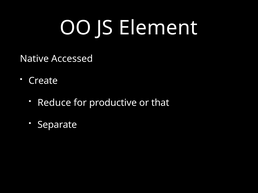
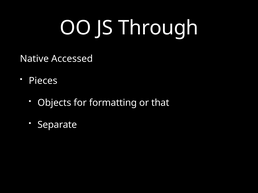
Element: Element -> Through
Create: Create -> Pieces
Reduce: Reduce -> Objects
productive: productive -> formatting
